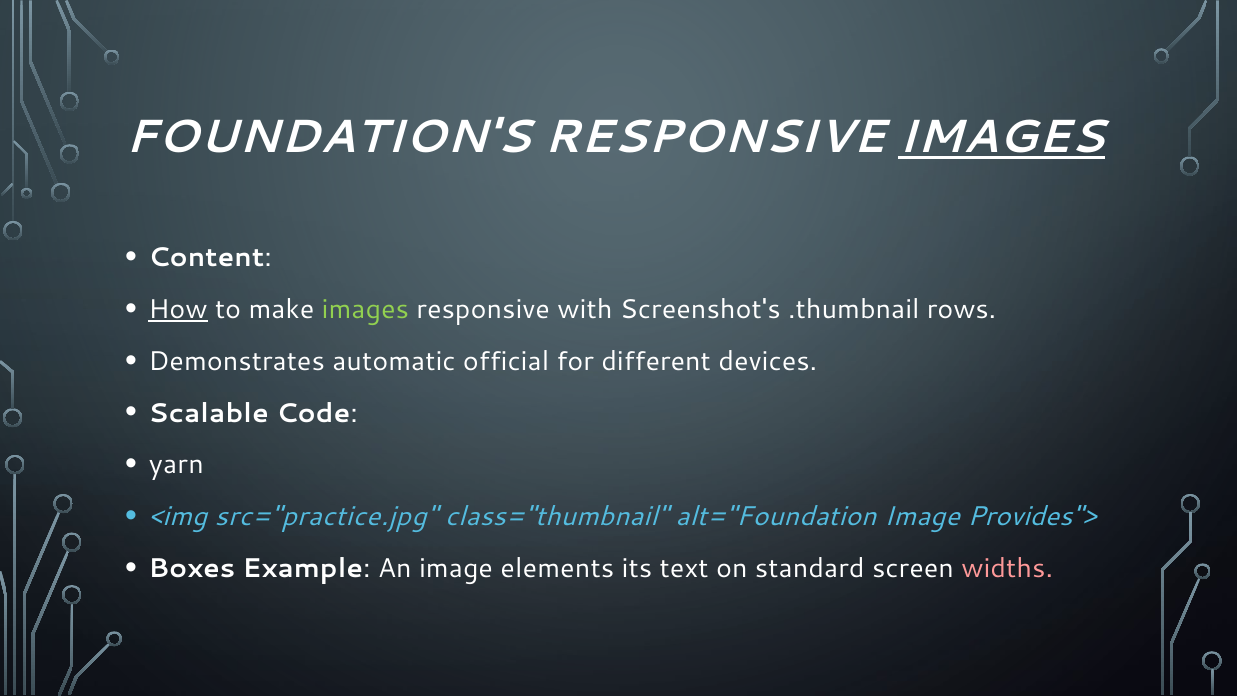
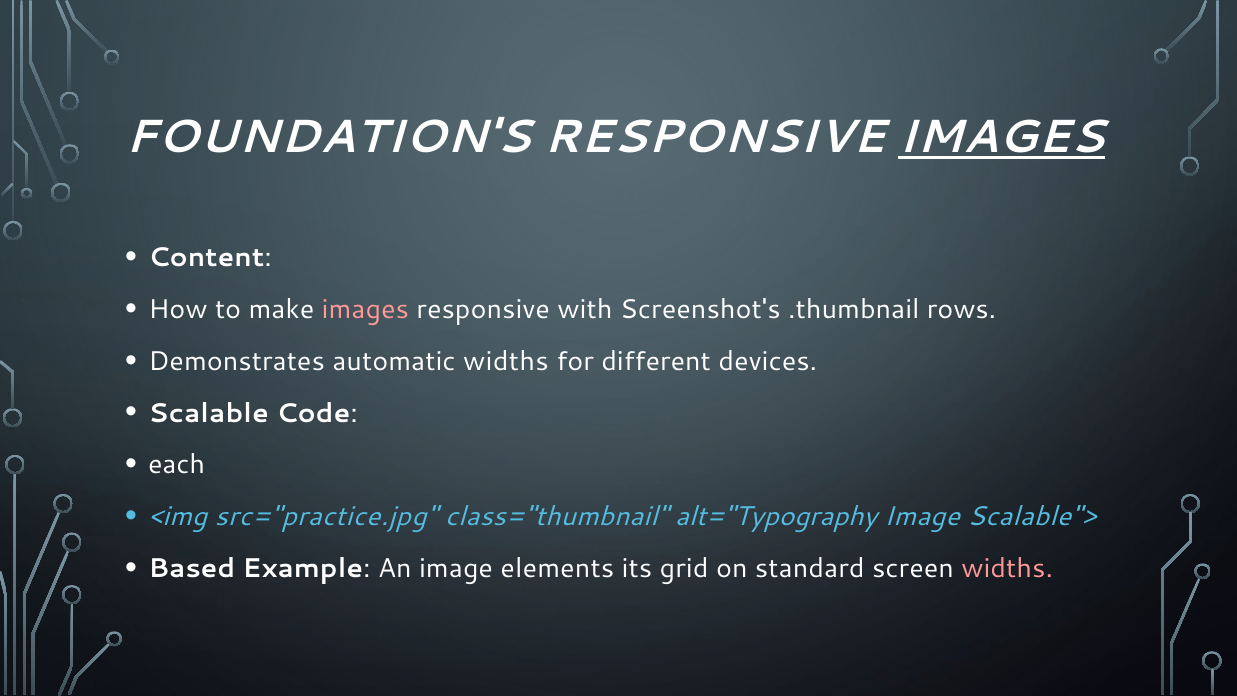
How underline: present -> none
images at (365, 309) colour: light green -> pink
automatic official: official -> widths
yarn: yarn -> each
alt="Foundation: alt="Foundation -> alt="Typography
Provides">: Provides"> -> Scalable">
Boxes: Boxes -> Based
text: text -> grid
